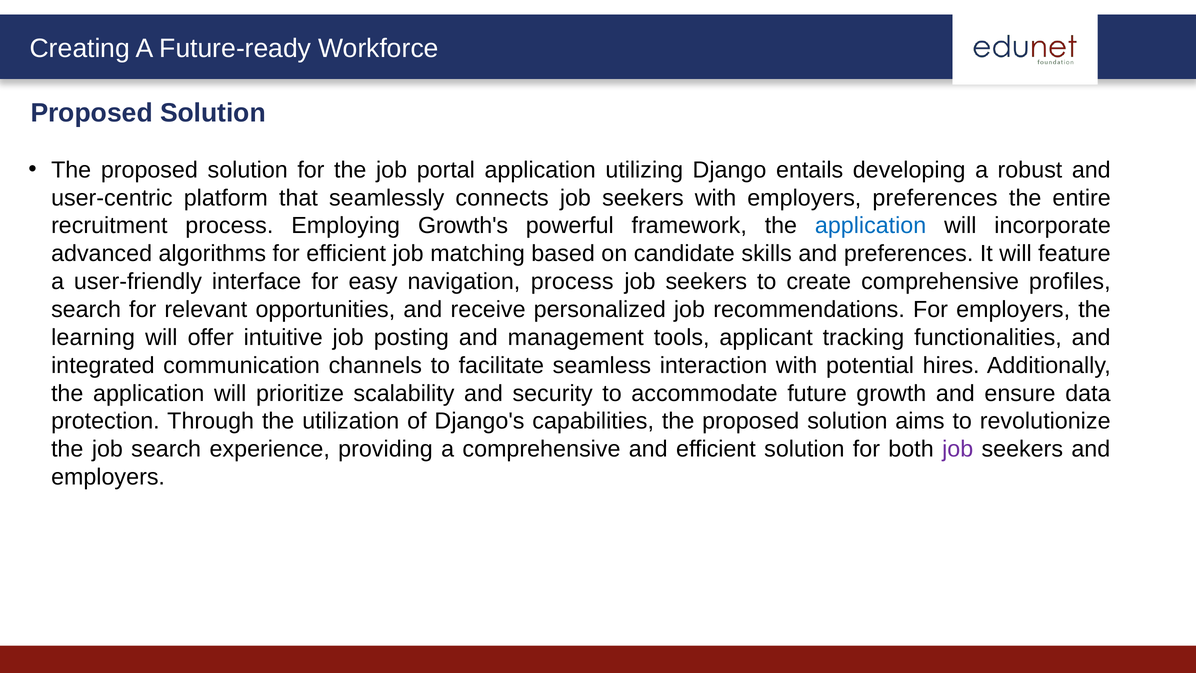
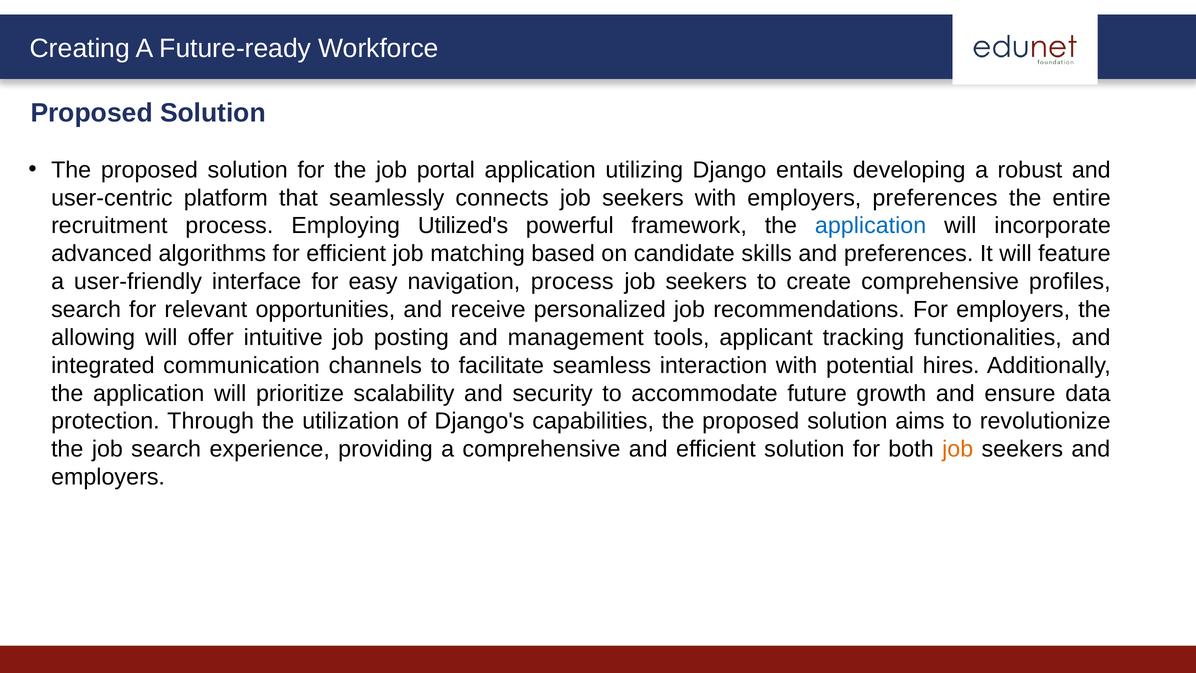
Growth's: Growth's -> Utilized's
learning: learning -> allowing
job at (958, 449) colour: purple -> orange
